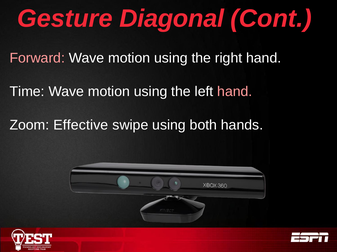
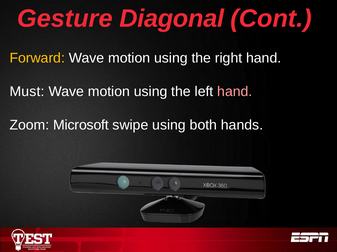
Forward colour: pink -> yellow
Time: Time -> Must
Effective: Effective -> Microsoft
